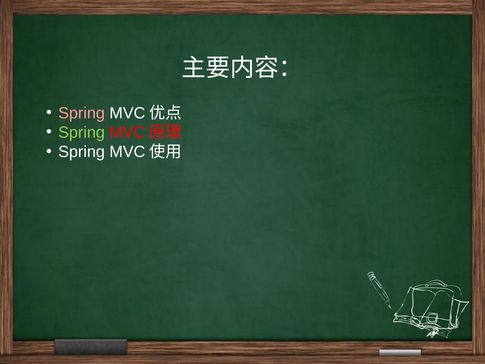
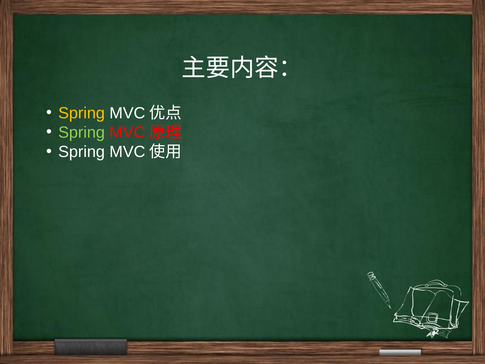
Spring at (82, 113) colour: pink -> yellow
